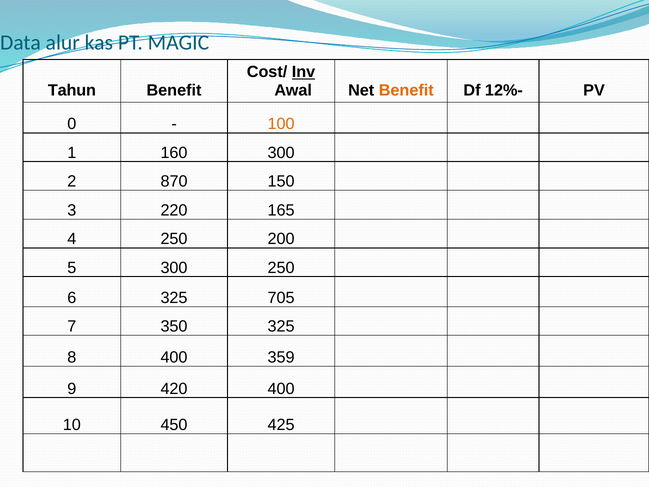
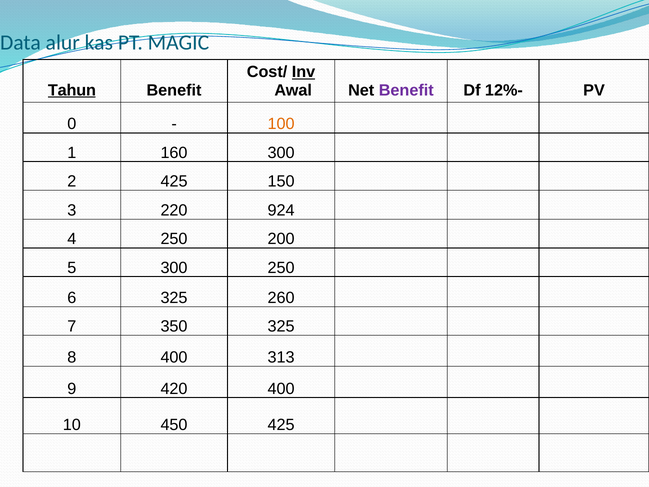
Tahun underline: none -> present
Benefit at (406, 90) colour: orange -> purple
2 870: 870 -> 425
165: 165 -> 924
705: 705 -> 260
359: 359 -> 313
